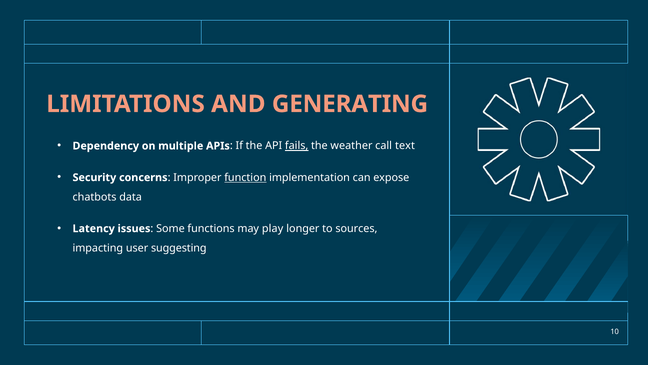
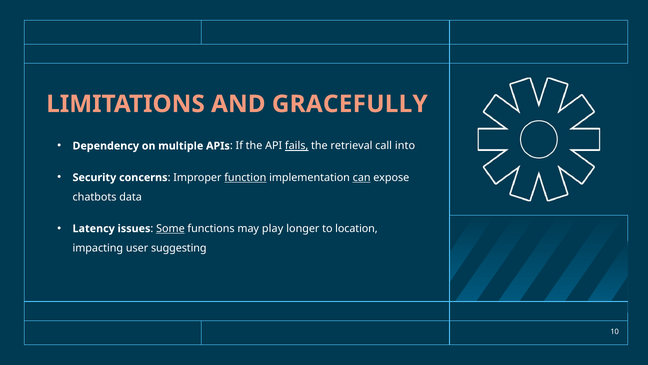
GENERATING: GENERATING -> GRACEFULLY
weather: weather -> retrieval
text: text -> into
can underline: none -> present
Some underline: none -> present
sources: sources -> location
